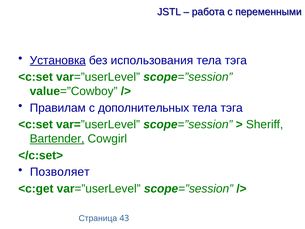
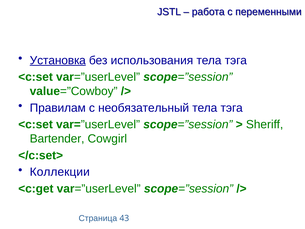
дополнительных: дополнительных -> необязательный
Bartender underline: present -> none
Позволяет: Позволяет -> Коллекции
